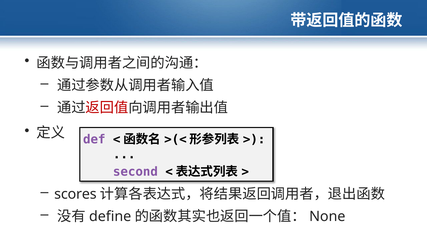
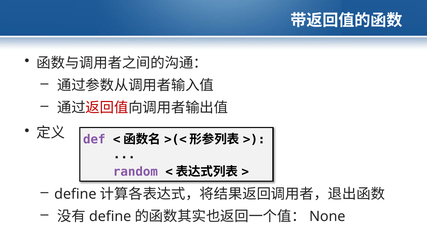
second: second -> random
scores at (75, 194): scores -> define
